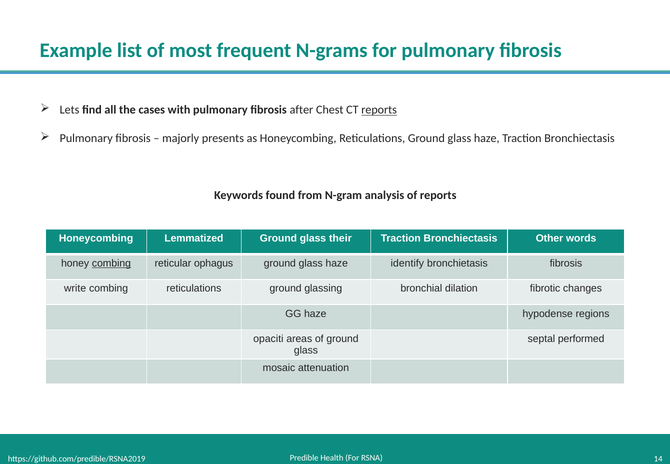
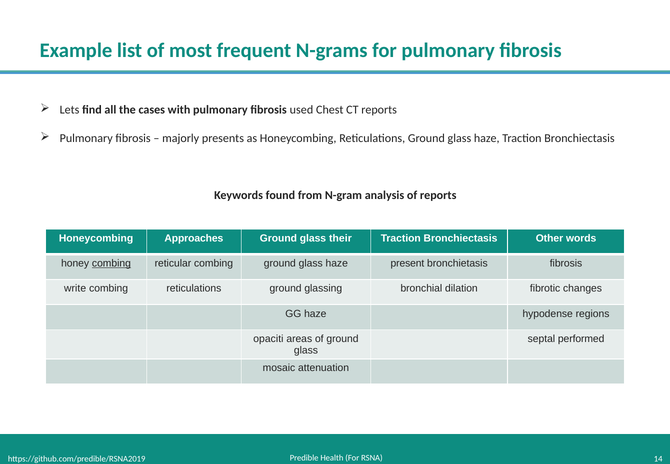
after: after -> used
reports at (379, 110) underline: present -> none
Lemmatized: Lemmatized -> Approaches
reticular ophagus: ophagus -> combing
identify: identify -> present
